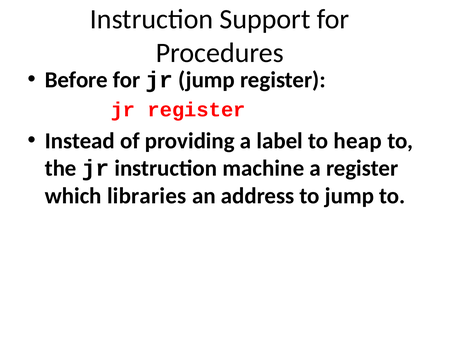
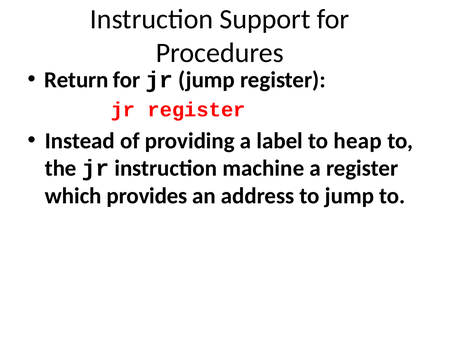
Before: Before -> Return
libraries: libraries -> provides
